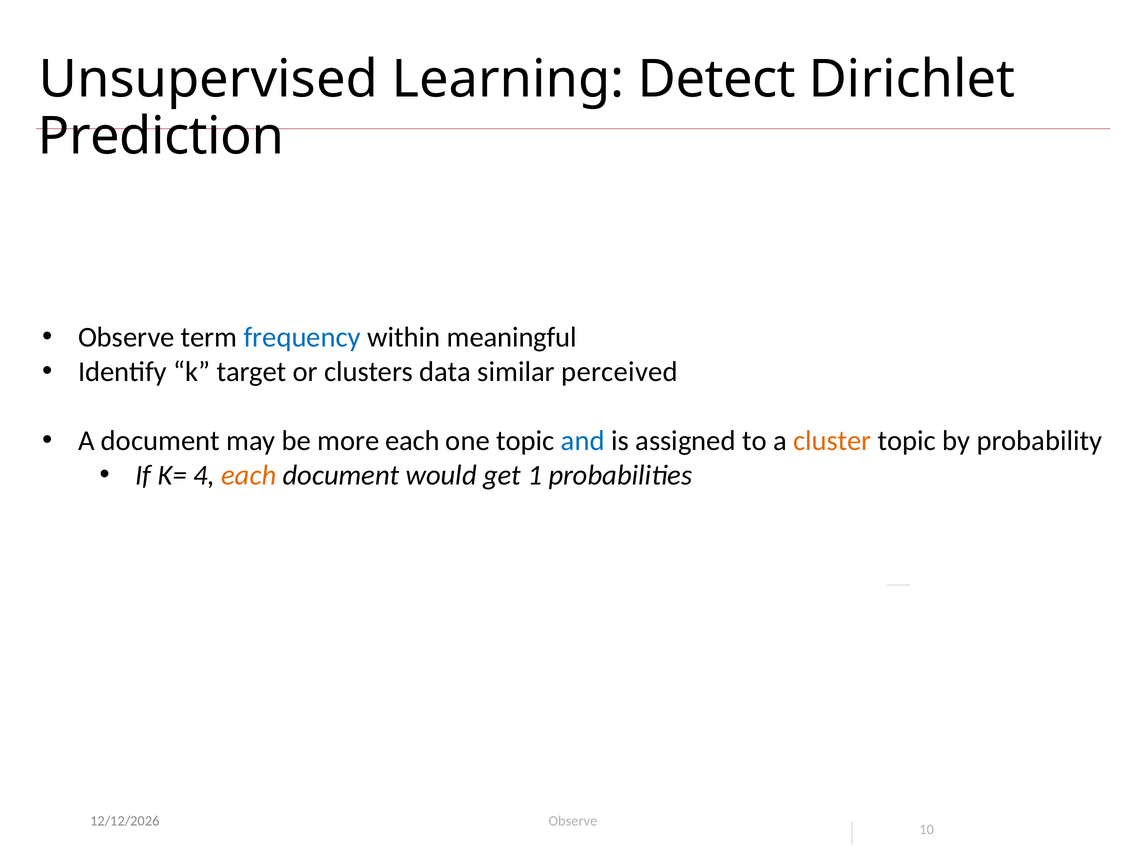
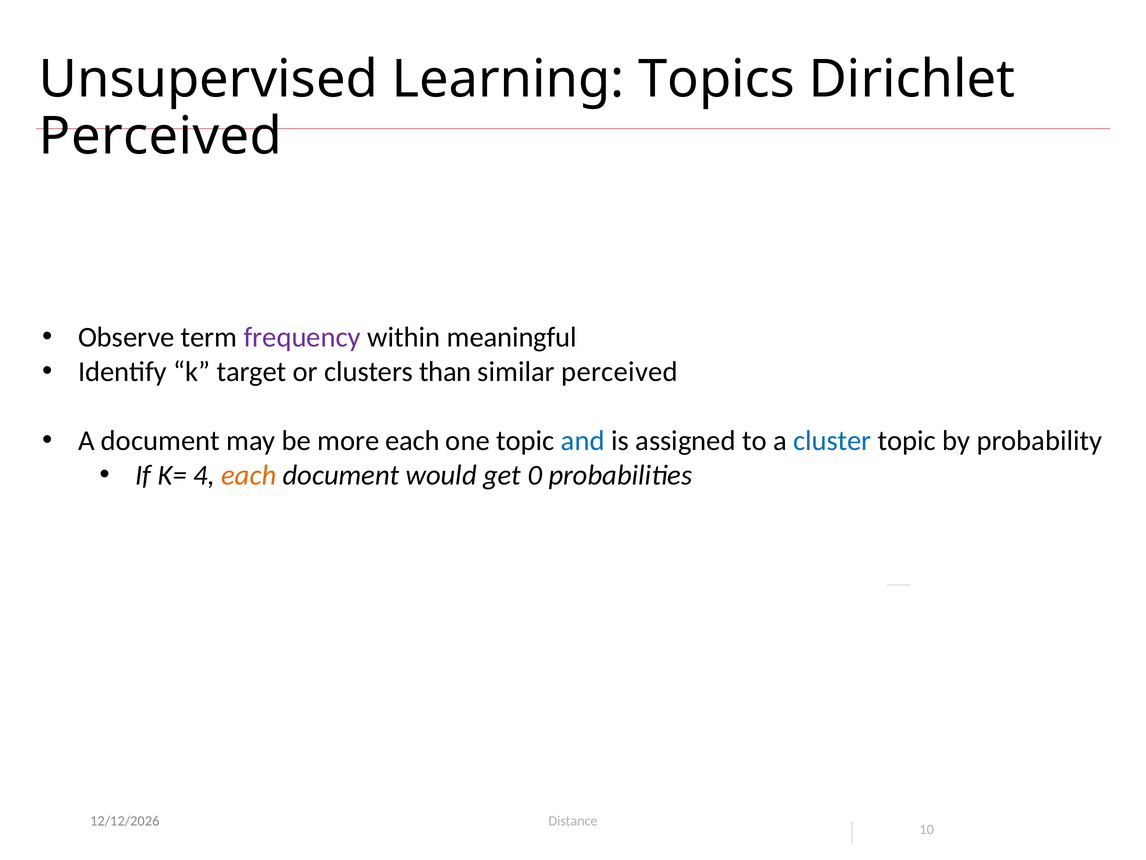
Detect: Detect -> Topics
Prediction at (161, 136): Prediction -> Perceived
frequency colour: blue -> purple
data: data -> than
cluster colour: orange -> blue
1: 1 -> 0
Observe at (573, 820): Observe -> Distance
